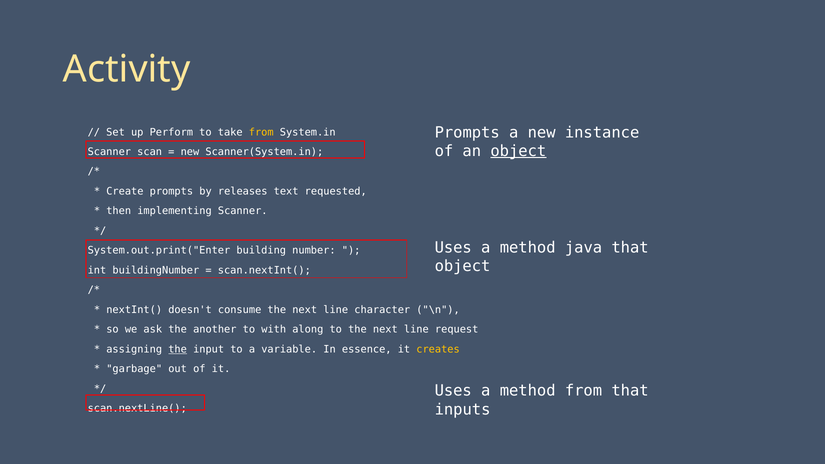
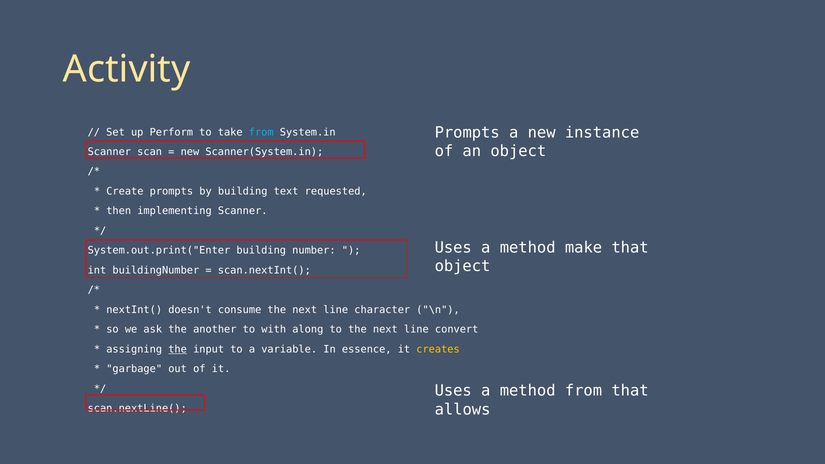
from at (261, 132) colour: yellow -> light blue
object at (518, 151) underline: present -> none
by releases: releases -> building
java: java -> make
request: request -> convert
inputs: inputs -> allows
